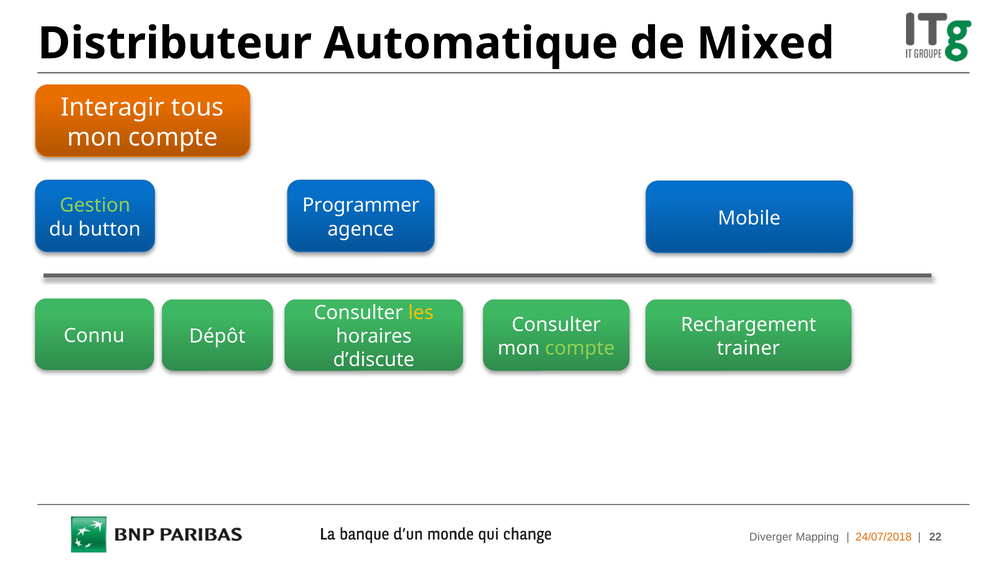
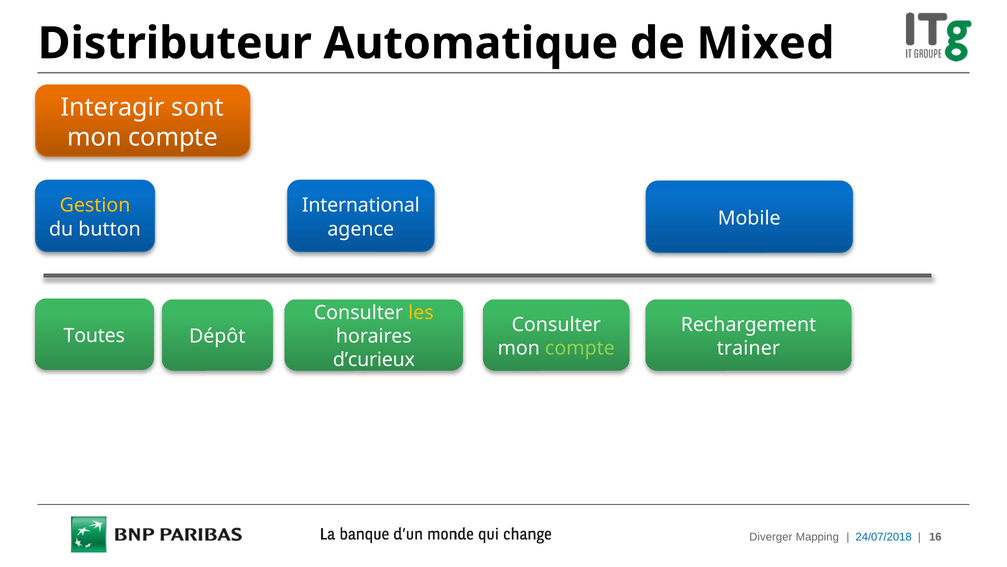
tous: tous -> sont
Gestion colour: light green -> yellow
Programmer: Programmer -> International
Connu: Connu -> Toutes
d’discute: d’discute -> d’curieux
24/07/2018 colour: orange -> blue
22: 22 -> 16
